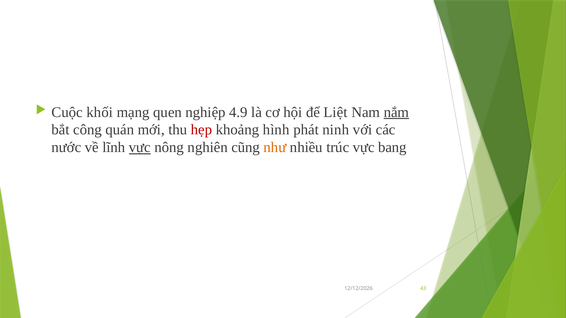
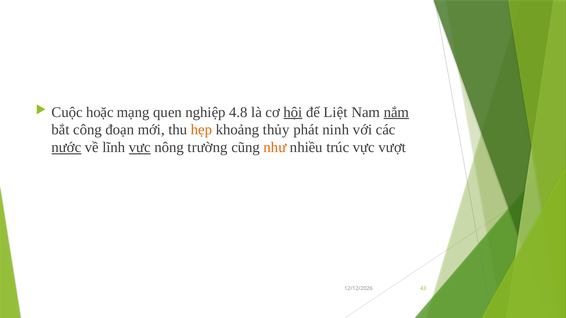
khối: khối -> hoặc
4.9: 4.9 -> 4.8
hội underline: none -> present
quán: quán -> đoạn
hẹp colour: red -> orange
hình: hình -> thủy
nước underline: none -> present
nghiên: nghiên -> trường
bang: bang -> vượt
